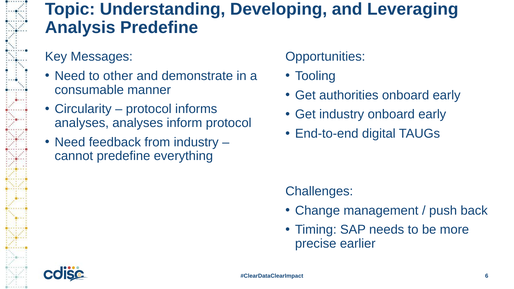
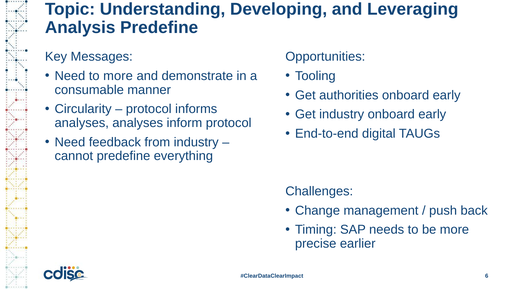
to other: other -> more
